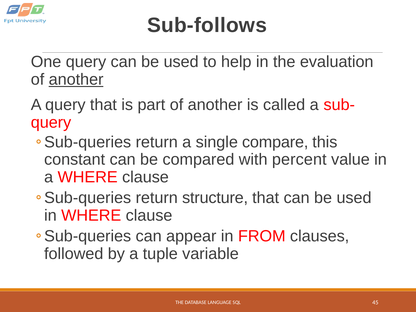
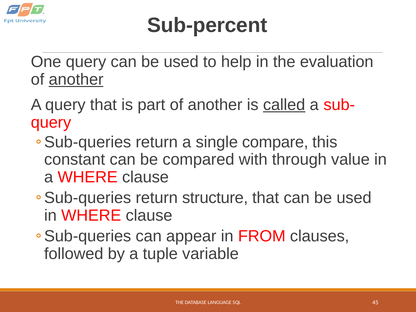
Sub-follows: Sub-follows -> Sub-percent
called underline: none -> present
percent: percent -> through
